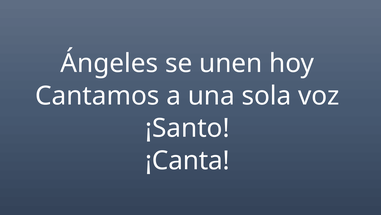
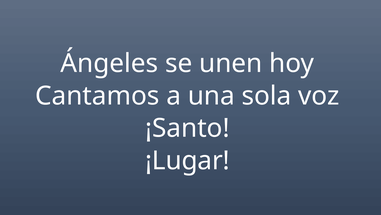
¡Canta: ¡Canta -> ¡Lugar
